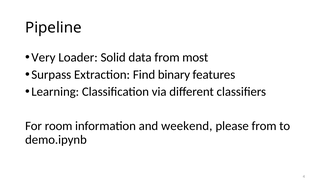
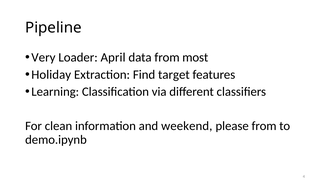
Solid: Solid -> April
Surpass: Surpass -> Holiday
binary: binary -> target
room: room -> clean
